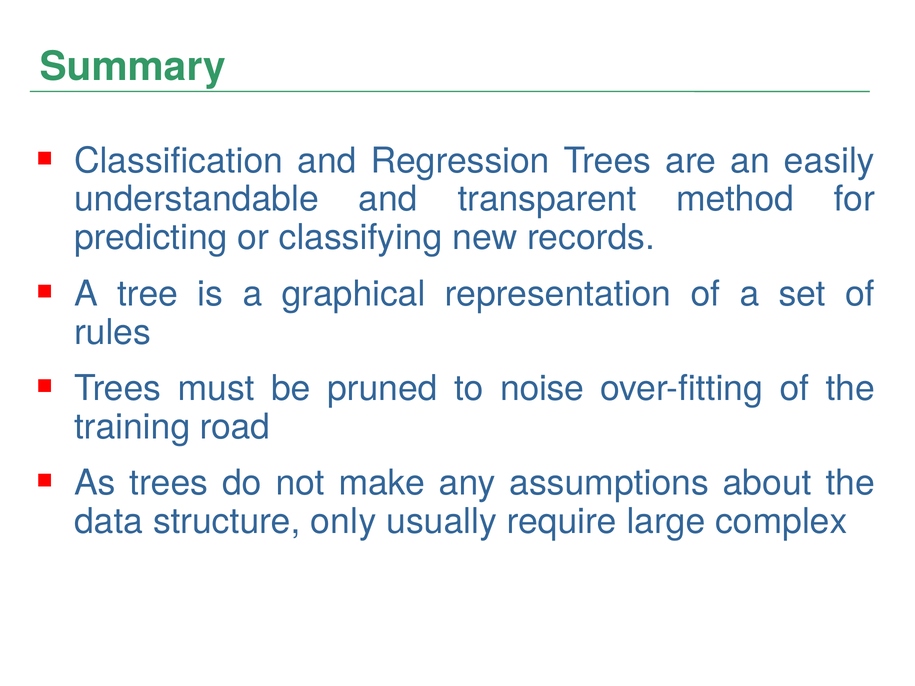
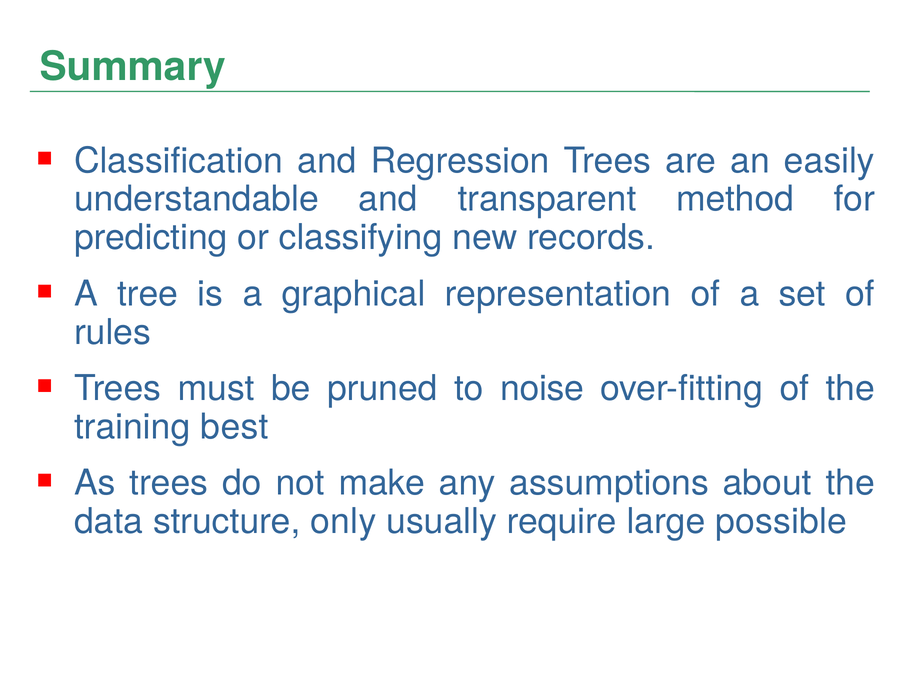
road: road -> best
complex: complex -> possible
